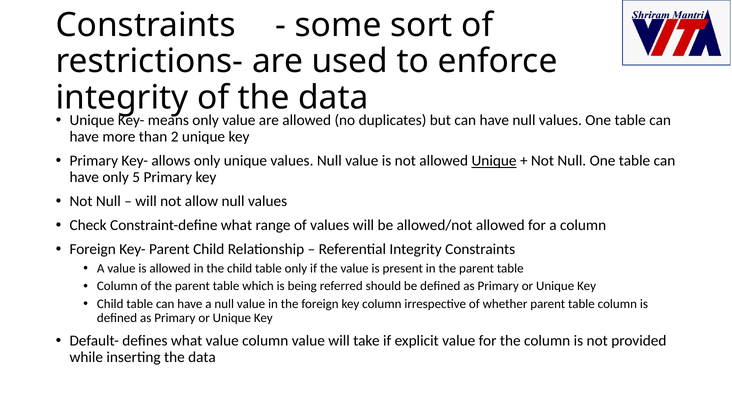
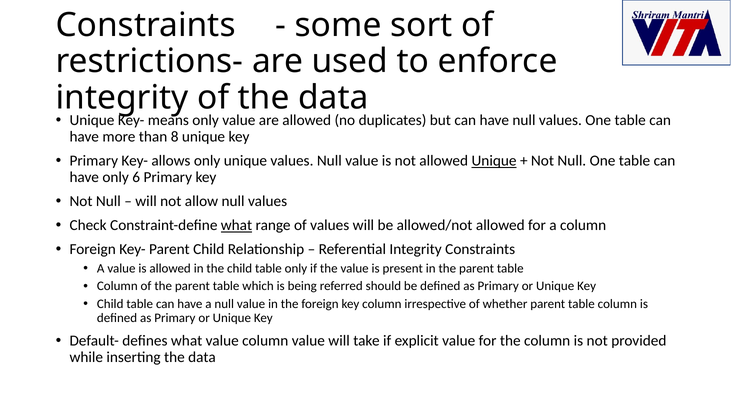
2: 2 -> 8
5: 5 -> 6
what at (236, 226) underline: none -> present
